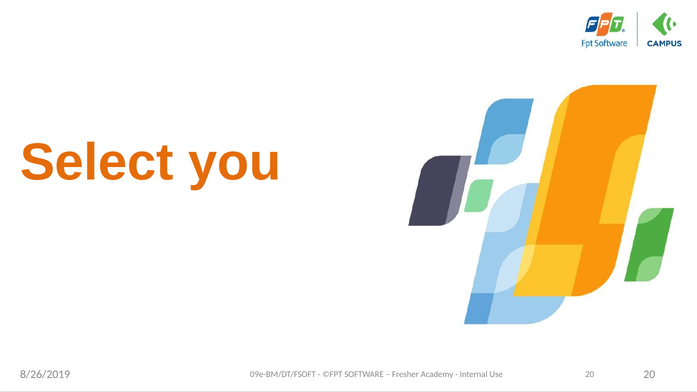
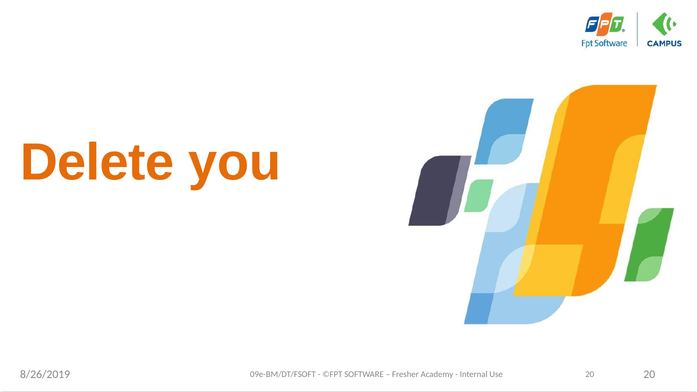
Select: Select -> Delete
